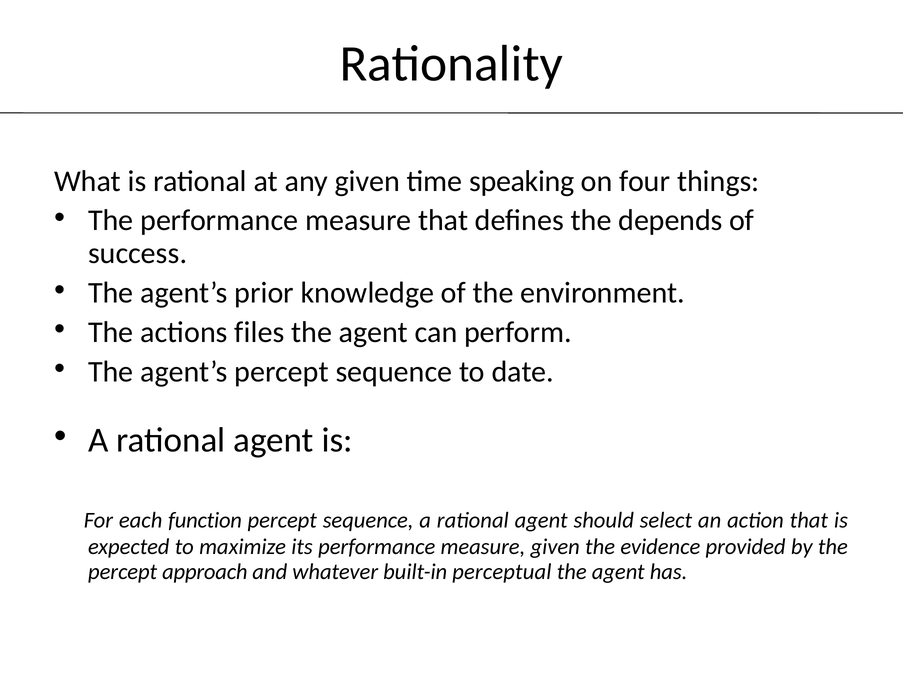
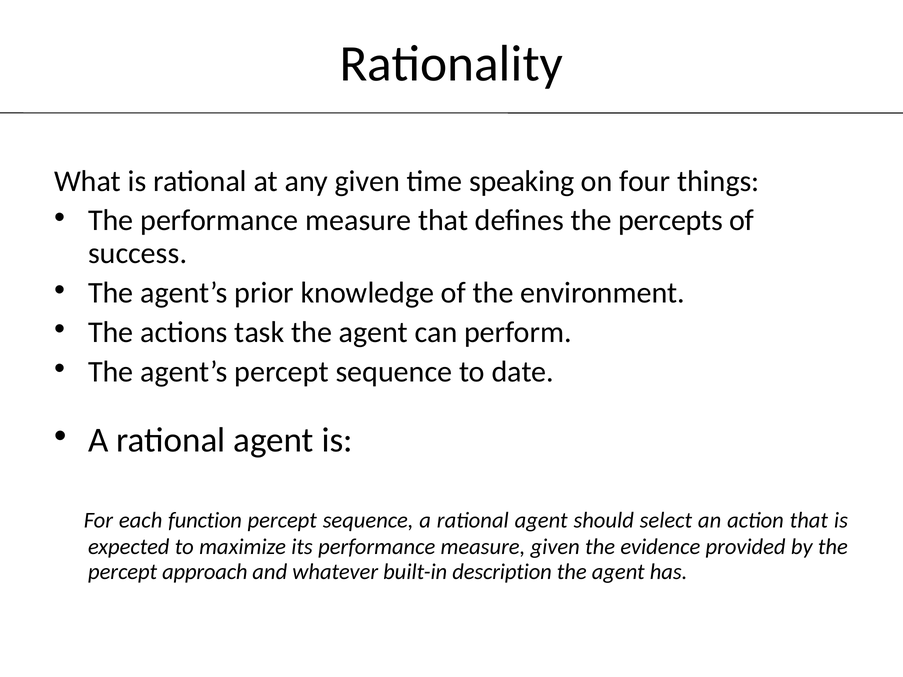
depends: depends -> percepts
files: files -> task
perceptual: perceptual -> description
